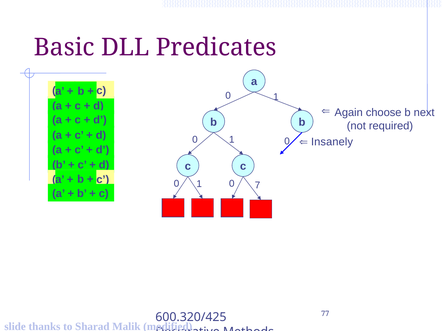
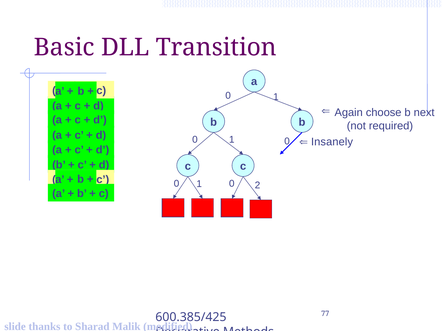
Predicates: Predicates -> Transition
7: 7 -> 2
600.320/425: 600.320/425 -> 600.385/425
